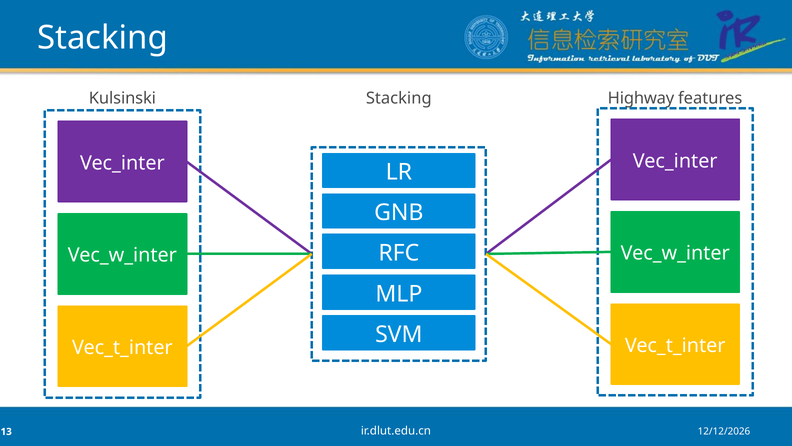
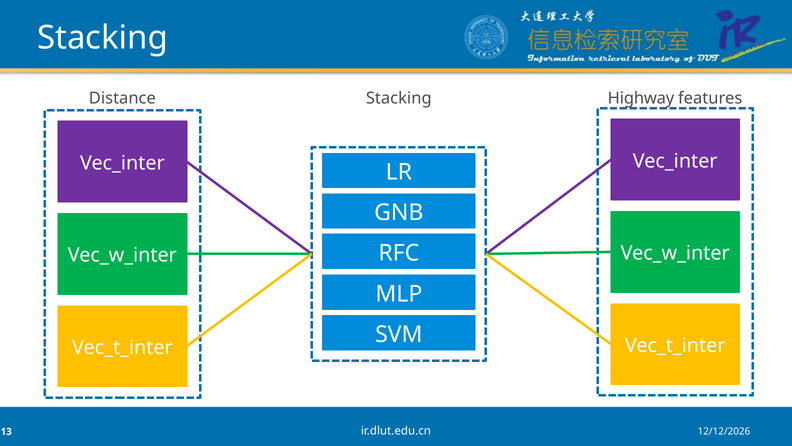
Kulsinski: Kulsinski -> Distance
